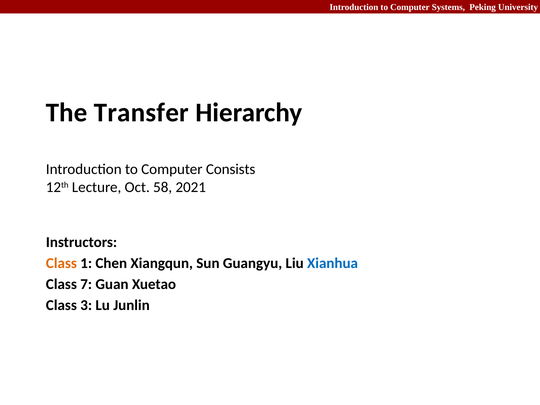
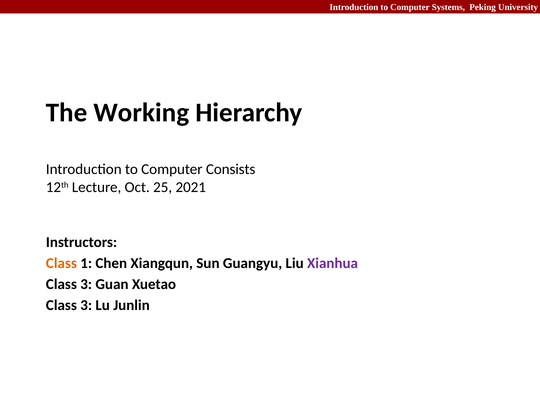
Transfer: Transfer -> Working
58: 58 -> 25
Xianhua colour: blue -> purple
7 at (86, 284): 7 -> 3
